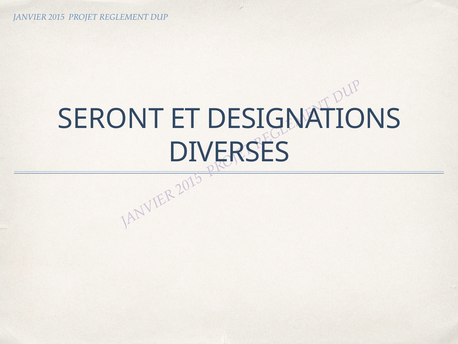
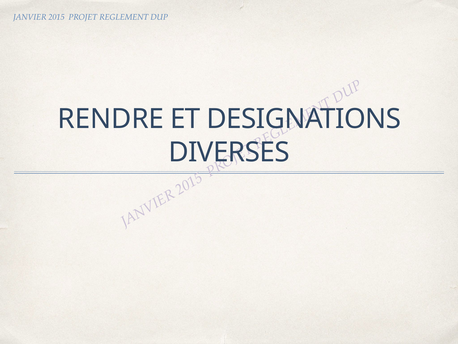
SERONT: SERONT -> RENDRE
